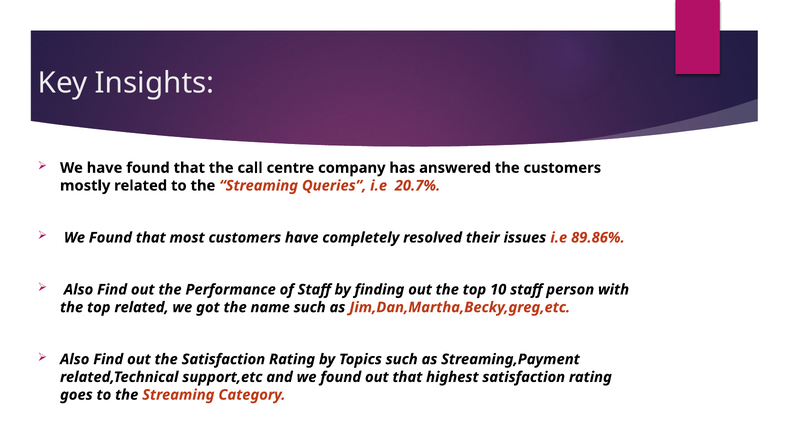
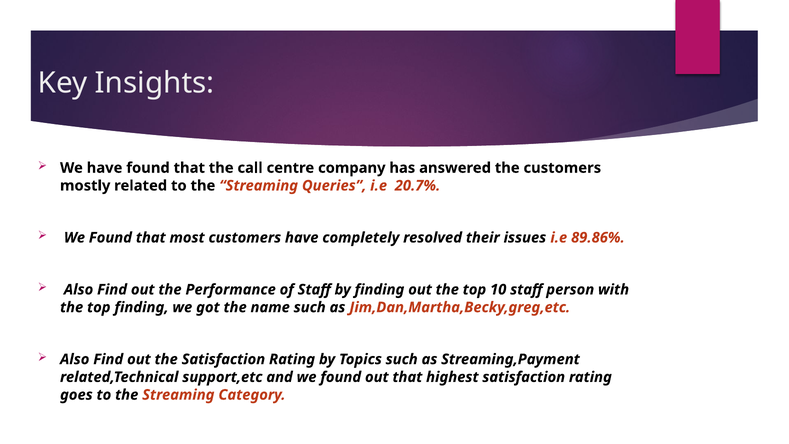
top related: related -> finding
